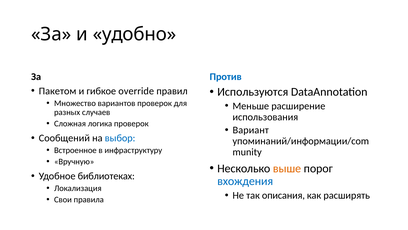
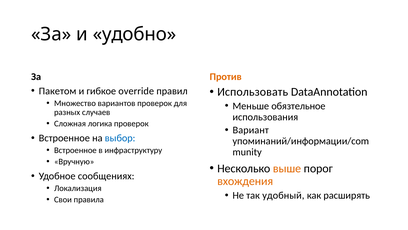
Против colour: blue -> orange
Используются: Используются -> Использовать
расширение: расширение -> обязтельное
Сообщений at (64, 138): Сообщений -> Встроенное
библиотеках: библиотеках -> сообщениях
вхождения colour: blue -> orange
описания: описания -> удобный
